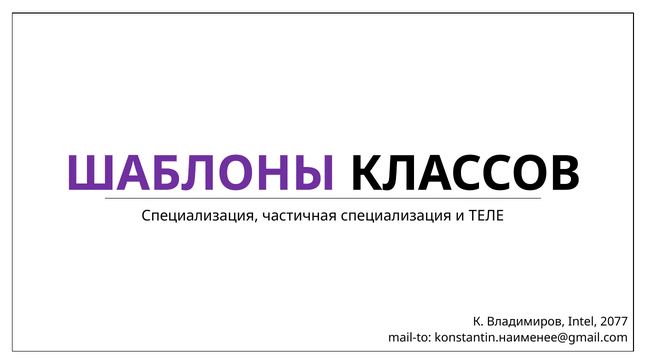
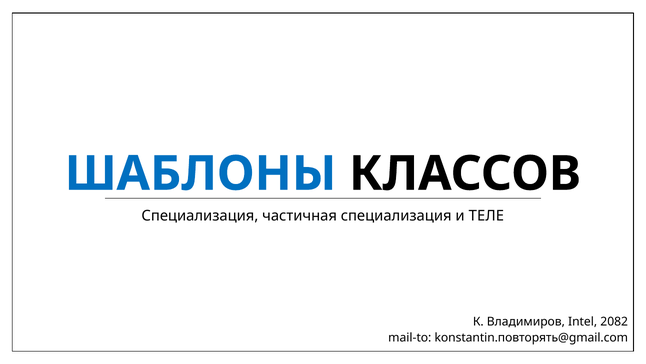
ШАБЛОНЫ colour: purple -> blue
2077: 2077 -> 2082
konstantin.наименее@gmail.com: konstantin.наименее@gmail.com -> konstantin.повторять@gmail.com
